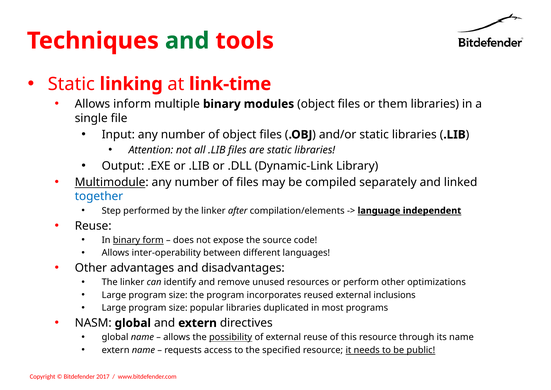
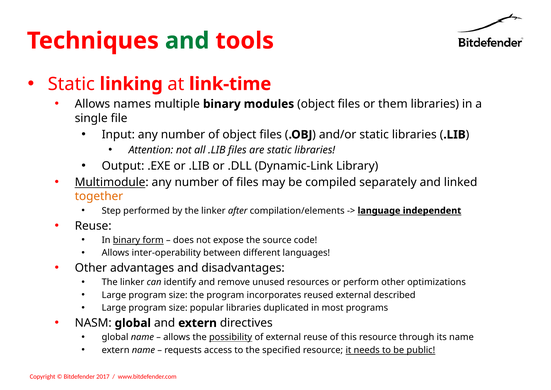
inform: inform -> names
together colour: blue -> orange
inclusions: inclusions -> described
